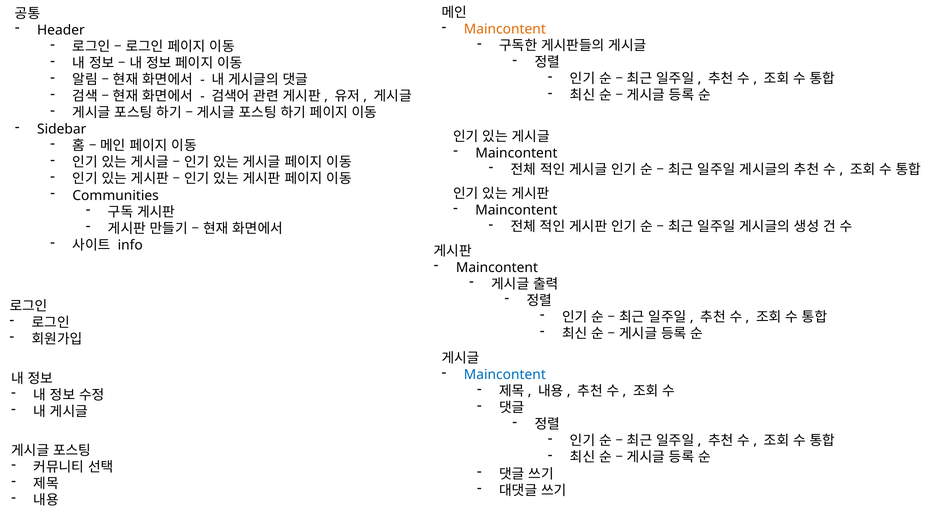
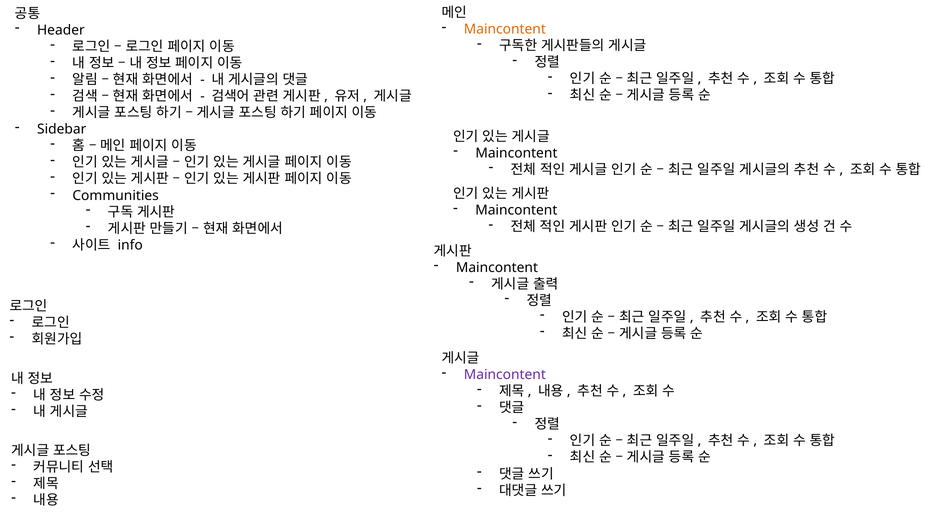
Maincontent at (505, 375) colour: blue -> purple
